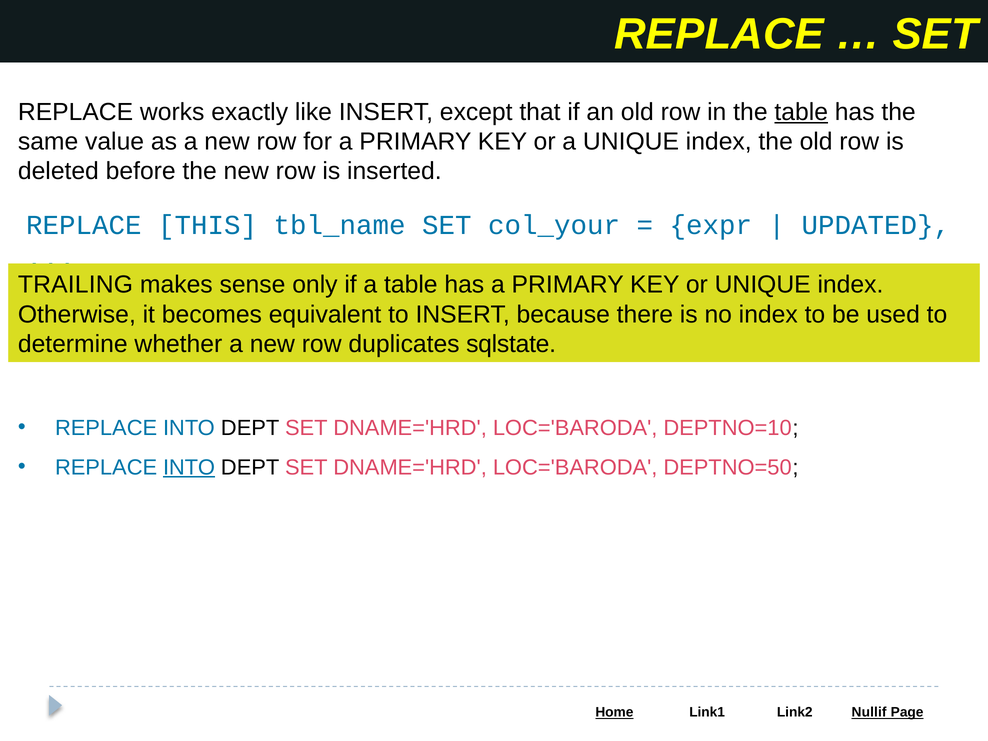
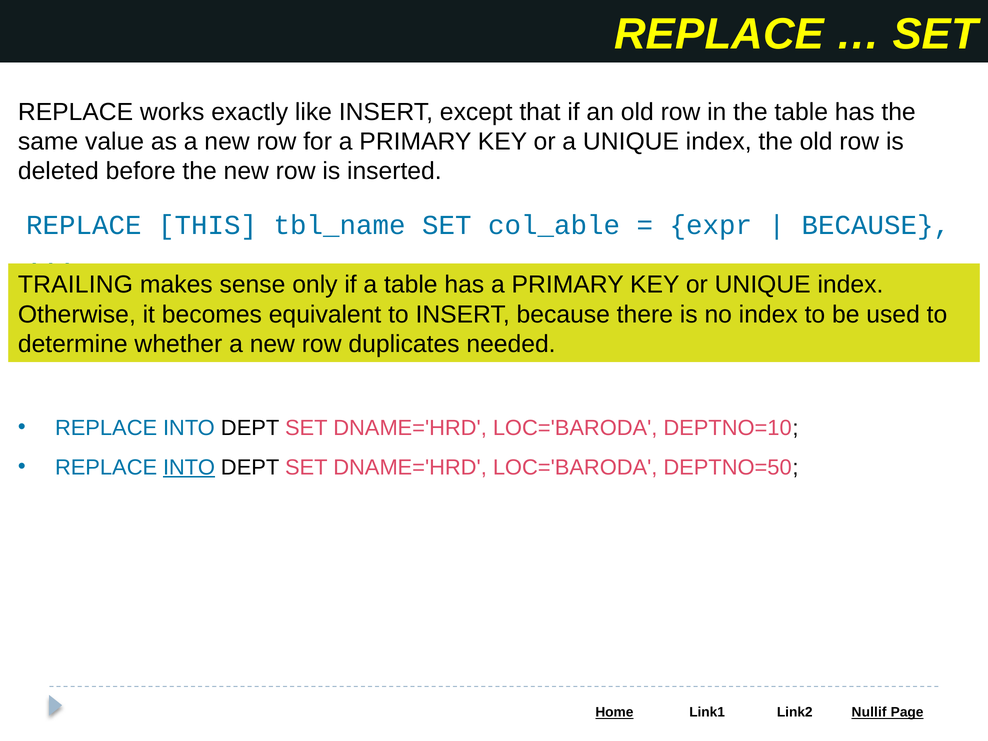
table at (801, 112) underline: present -> none
col_your: col_your -> col_able
UPDATED at (876, 225): UPDATED -> BECAUSE
sqlstate: sqlstate -> needed
